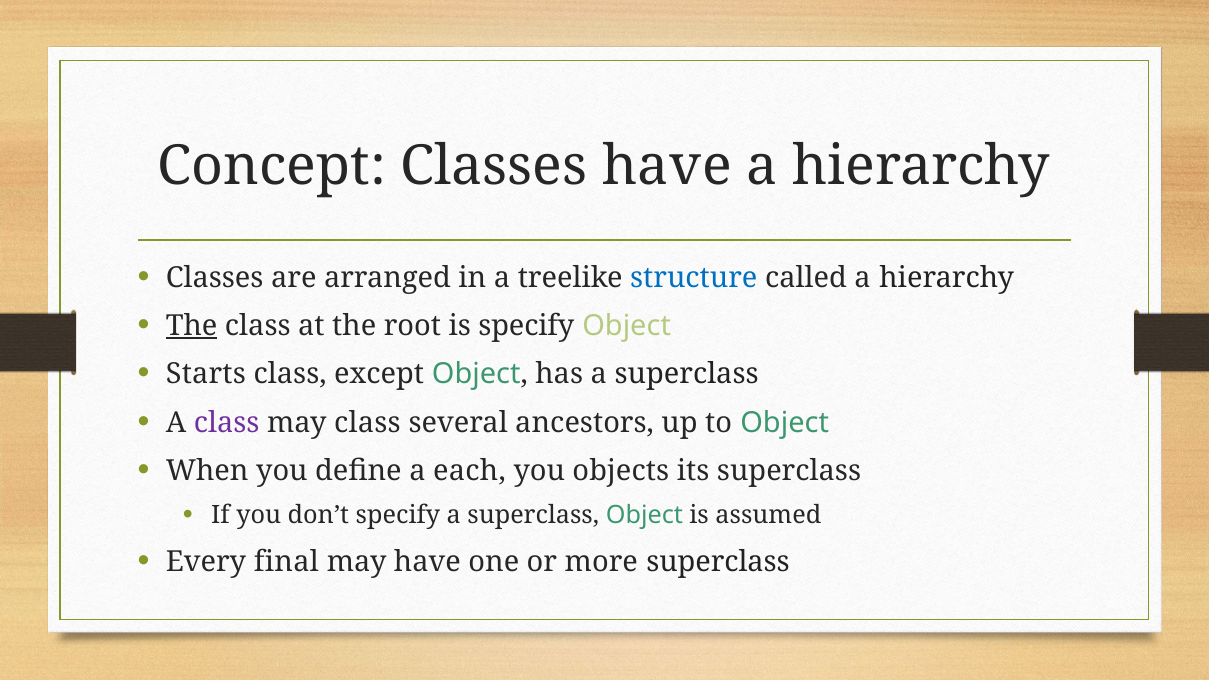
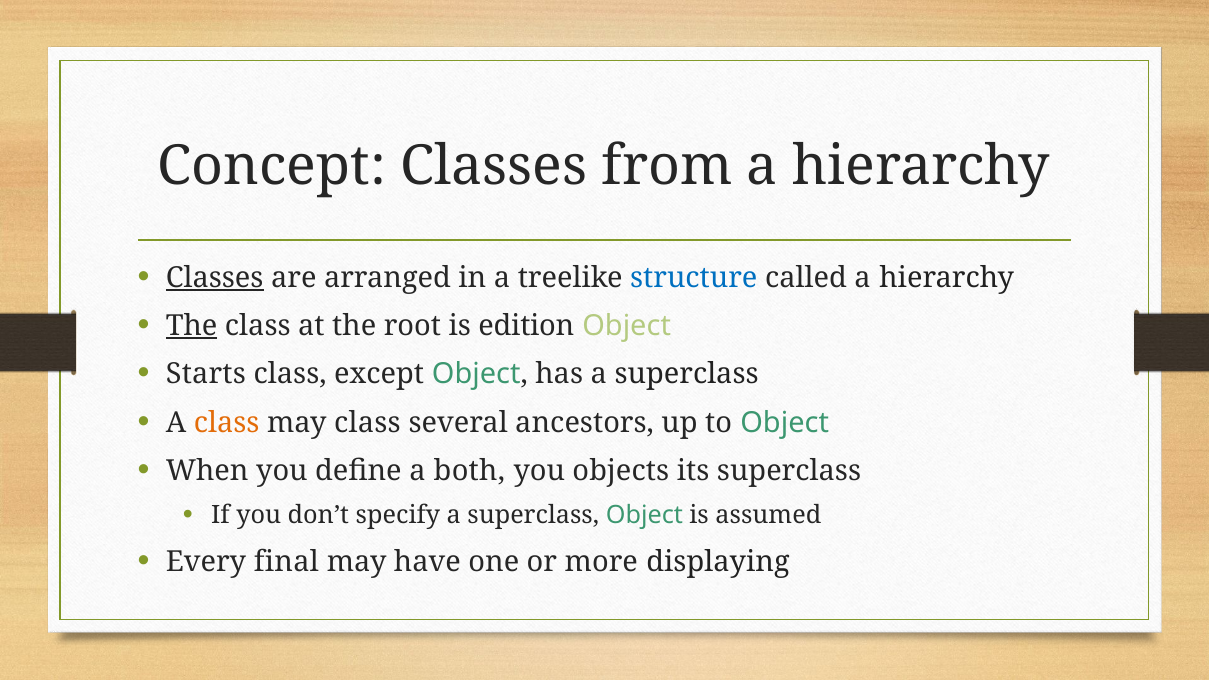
Classes have: have -> from
Classes at (215, 277) underline: none -> present
is specify: specify -> edition
class at (227, 423) colour: purple -> orange
each: each -> both
more superclass: superclass -> displaying
